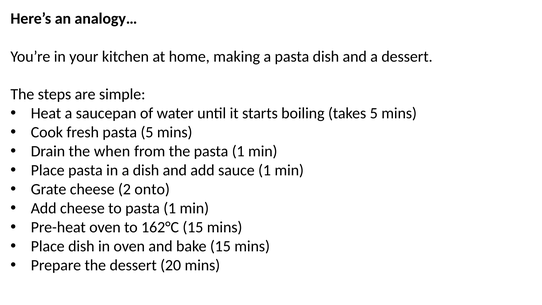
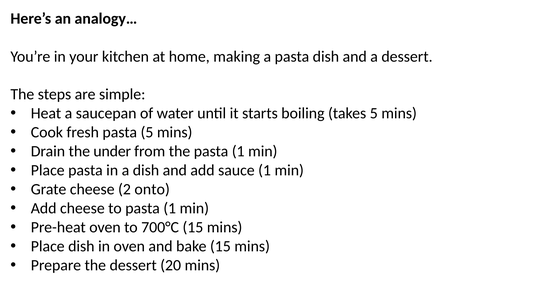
when: when -> under
162°C: 162°C -> 700°C
